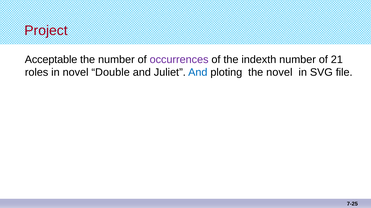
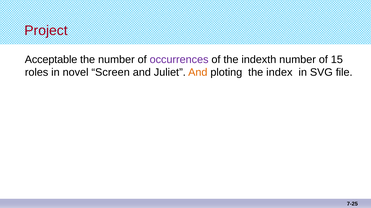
21: 21 -> 15
Double: Double -> Screen
And at (198, 73) colour: blue -> orange
the novel: novel -> index
